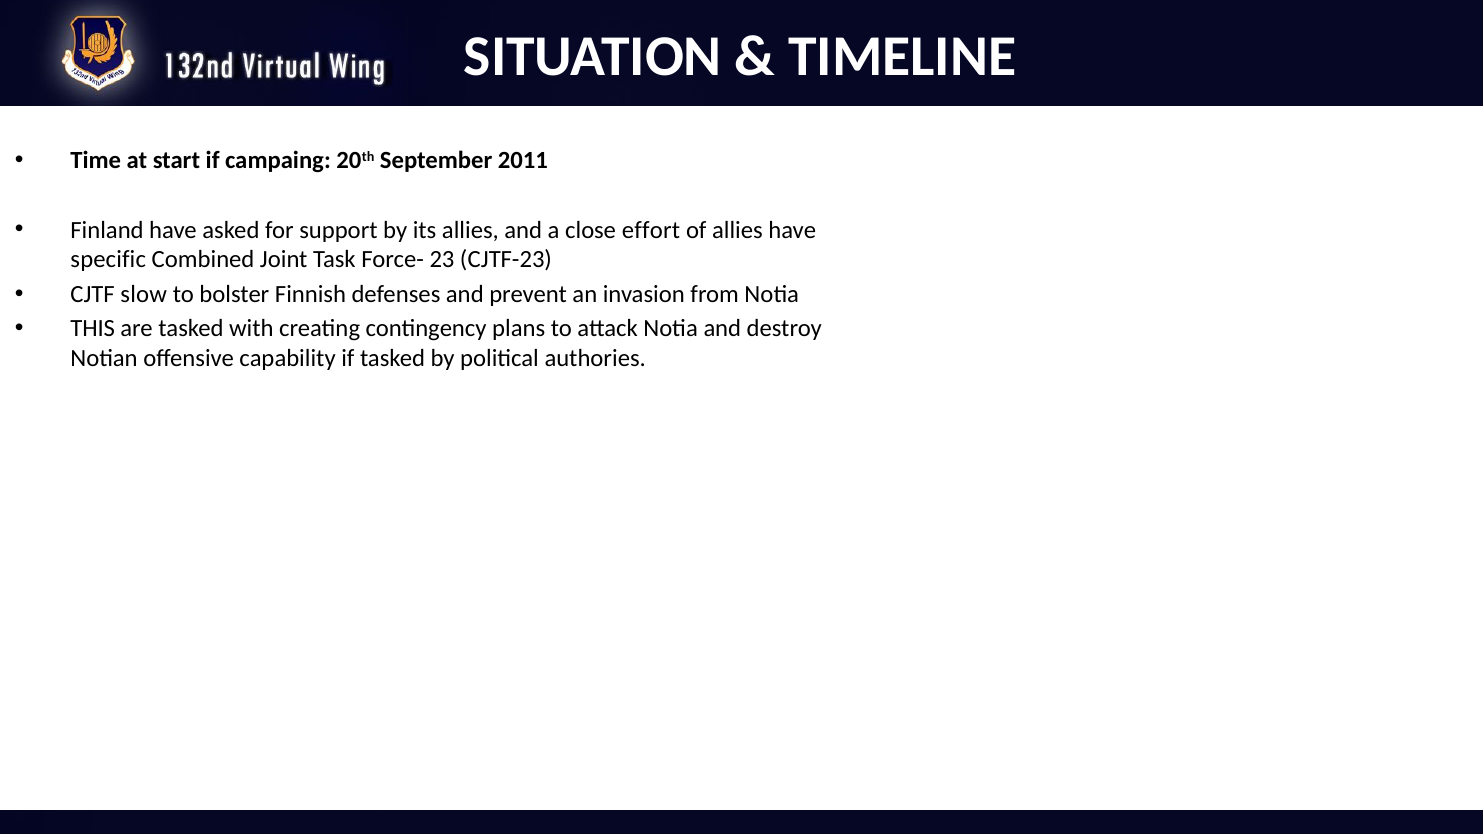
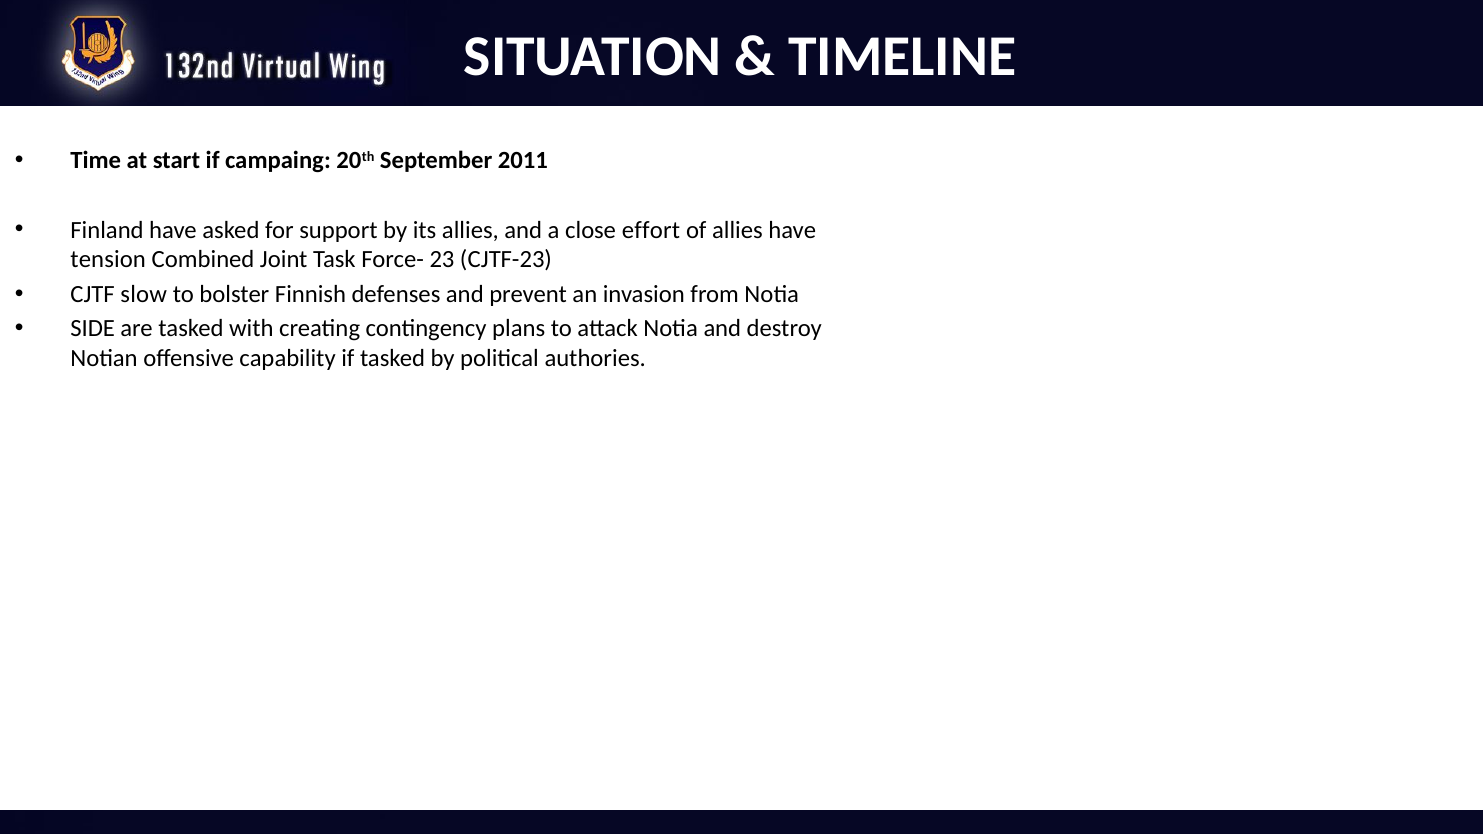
specific: specific -> tension
THIS: THIS -> SIDE
